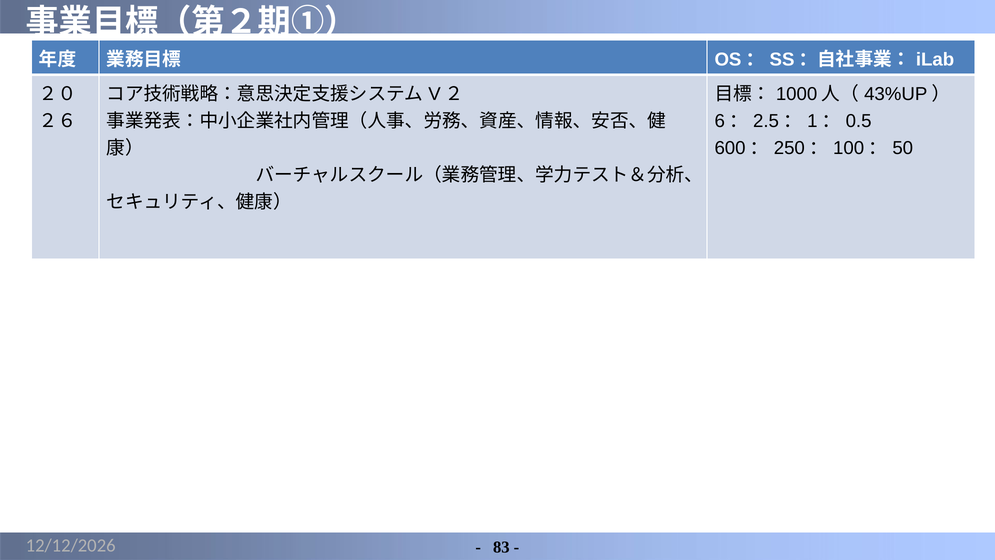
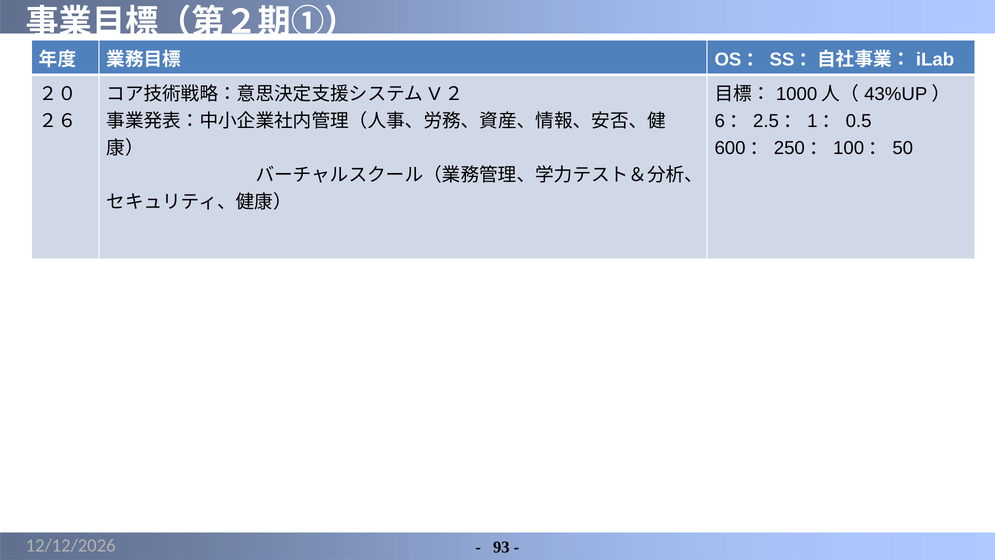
83: 83 -> 93
